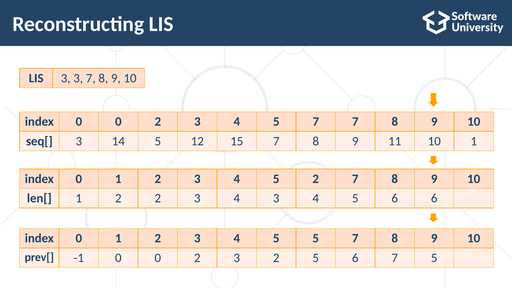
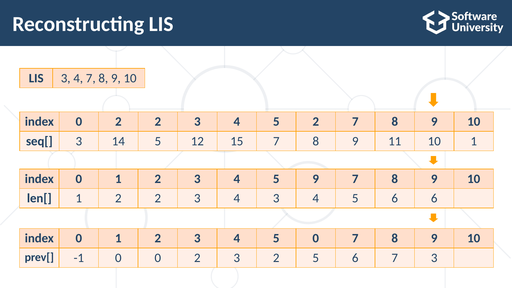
LIS 3 3: 3 -> 4
index 0 0: 0 -> 2
4 5 7: 7 -> 2
5 2: 2 -> 9
5 5: 5 -> 0
7 5: 5 -> 3
